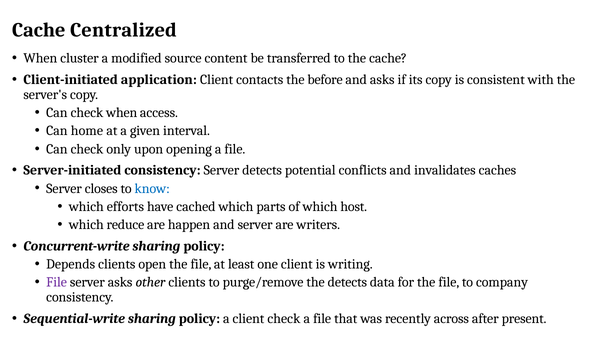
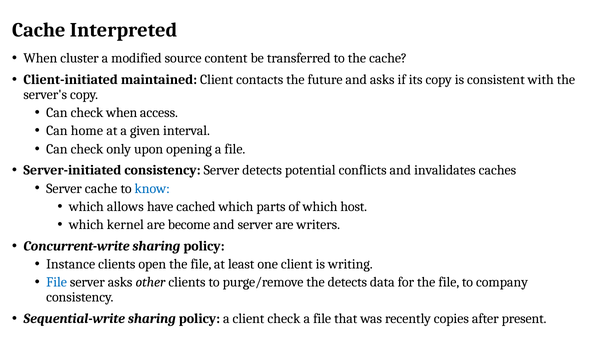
Centralized: Centralized -> Interpreted
application: application -> maintained
before: before -> future
Server closes: closes -> cache
efforts: efforts -> allows
reduce: reduce -> kernel
happen: happen -> become
Depends: Depends -> Instance
File at (57, 282) colour: purple -> blue
across: across -> copies
